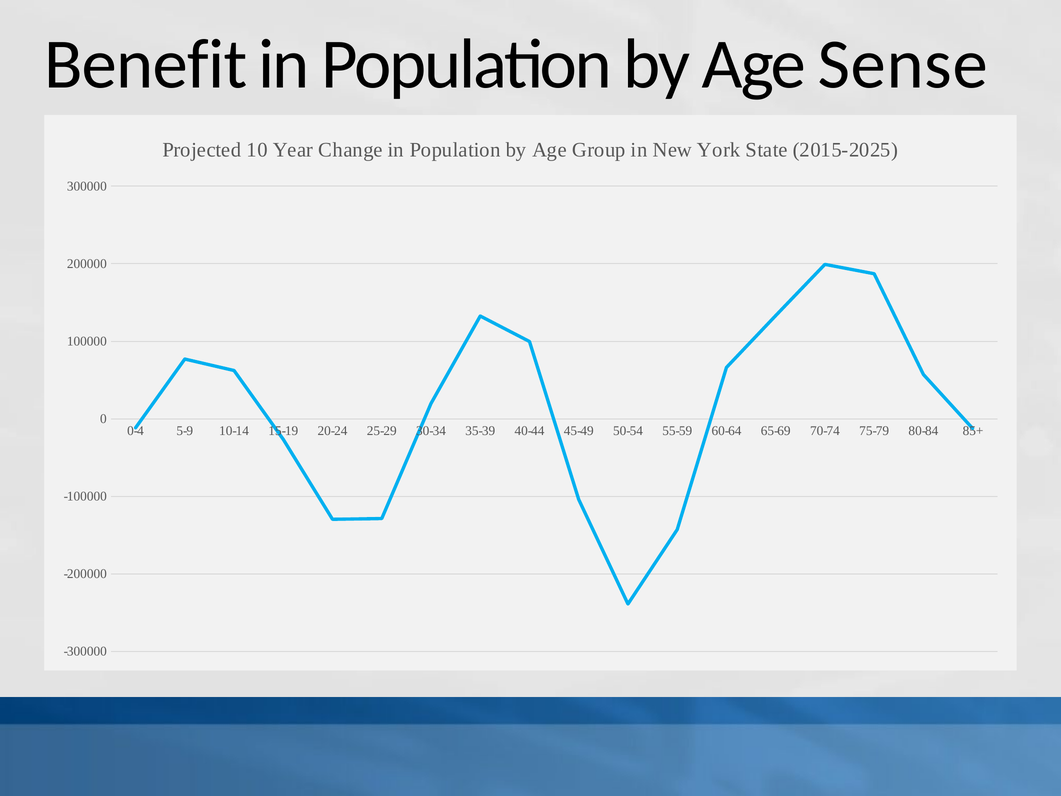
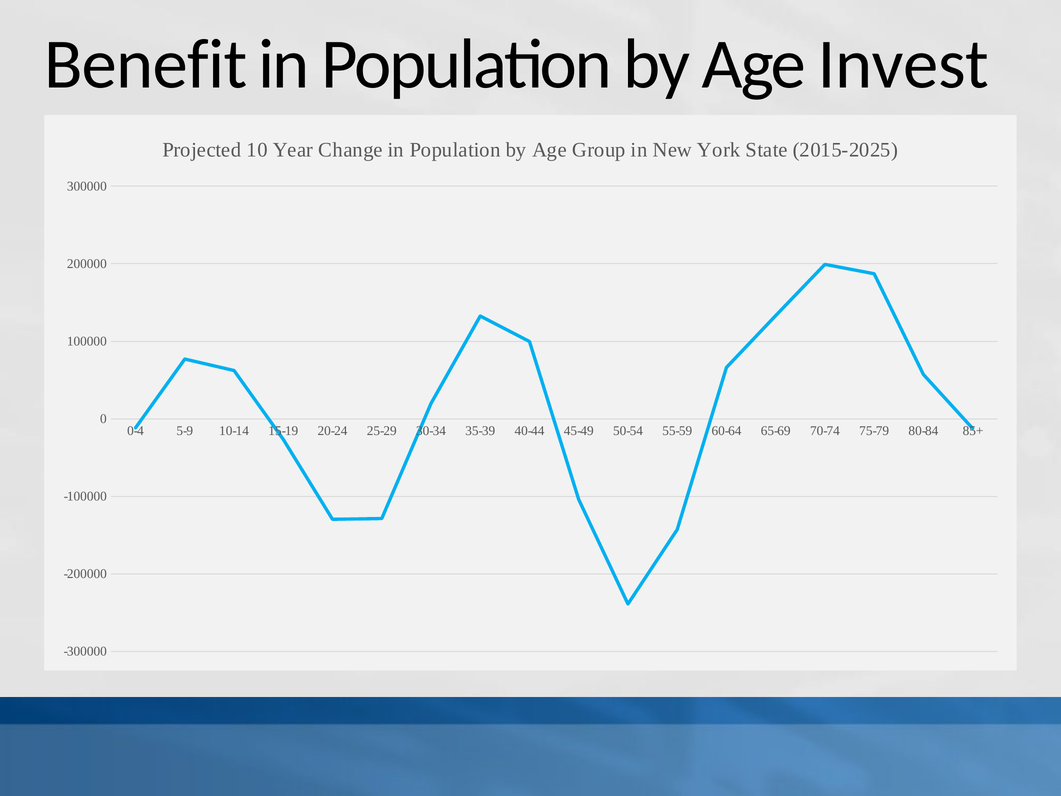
Sense: Sense -> Invest
